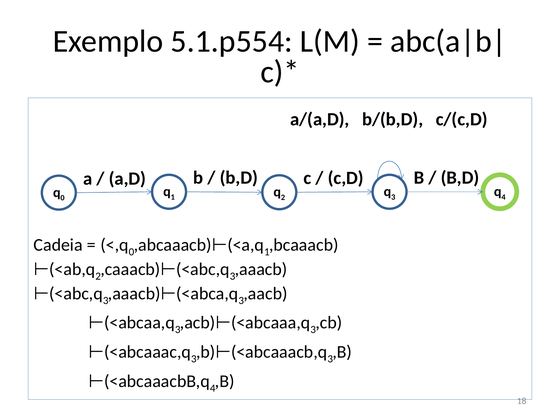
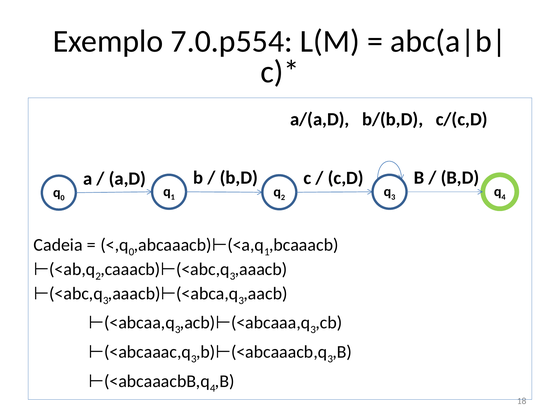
5.1.p554: 5.1.p554 -> 7.0.p554
